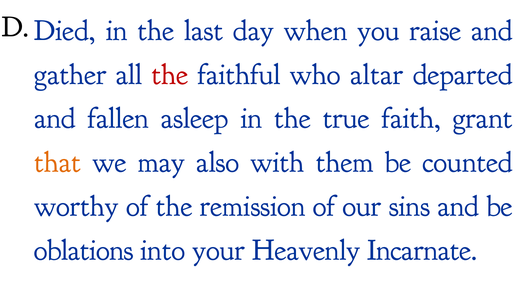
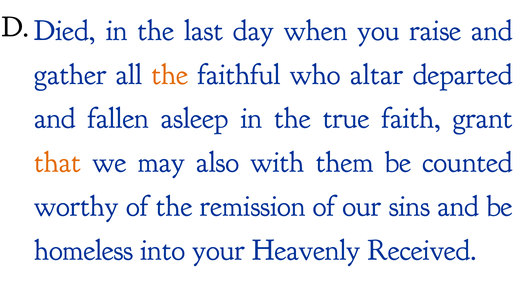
the at (170, 74) colour: red -> orange
oblations: oblations -> homeless
Incarnate: Incarnate -> Received
